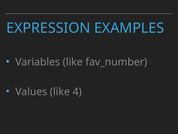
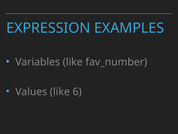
4: 4 -> 6
